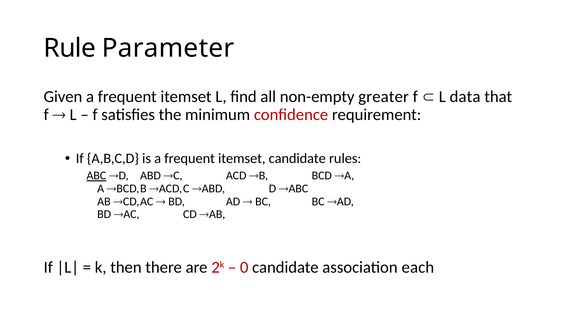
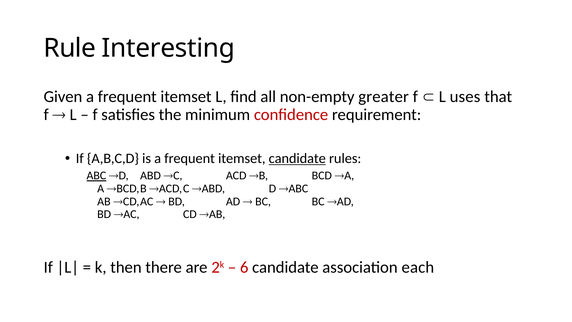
Parameter: Parameter -> Interesting
data: data -> uses
candidate at (297, 158) underline: none -> present
0: 0 -> 6
